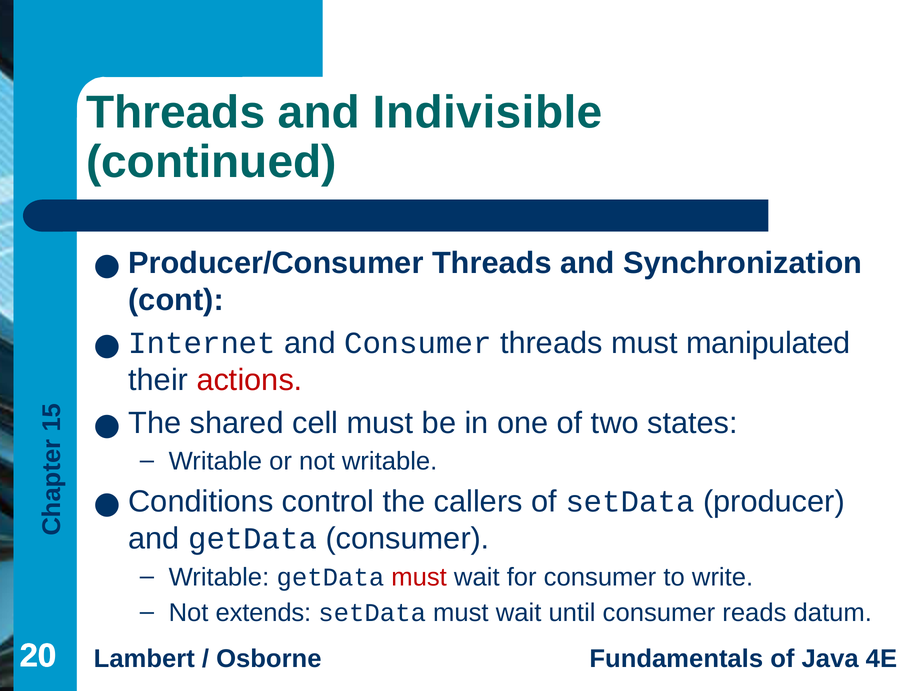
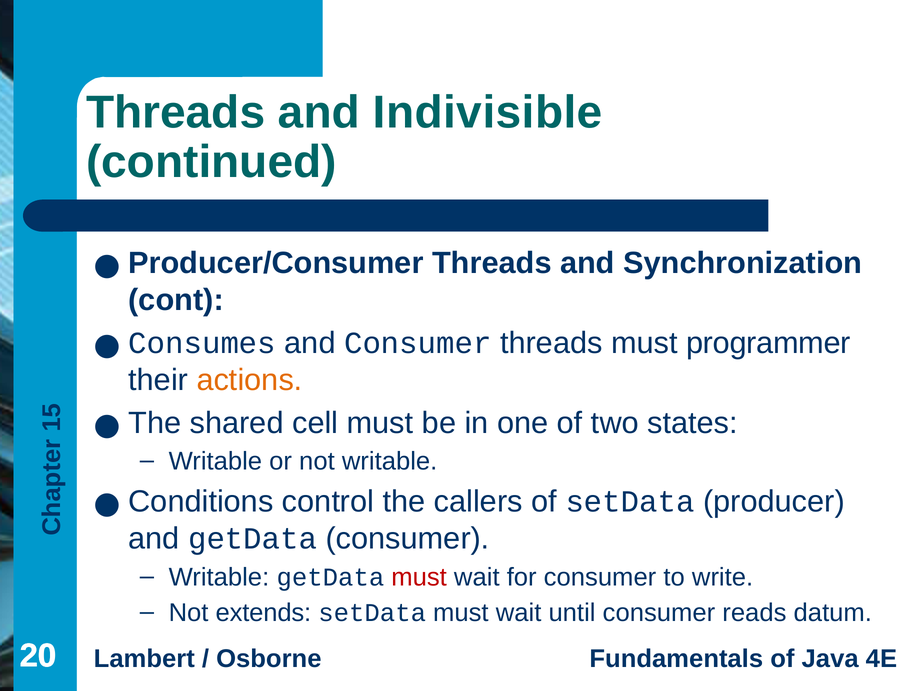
Internet: Internet -> Consumes
manipulated: manipulated -> programmer
actions colour: red -> orange
